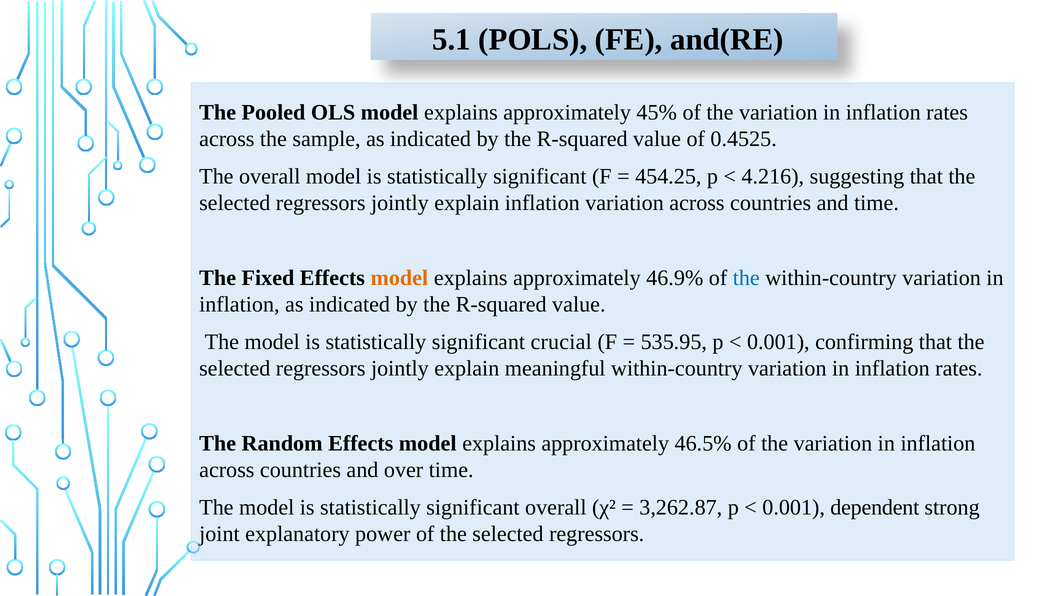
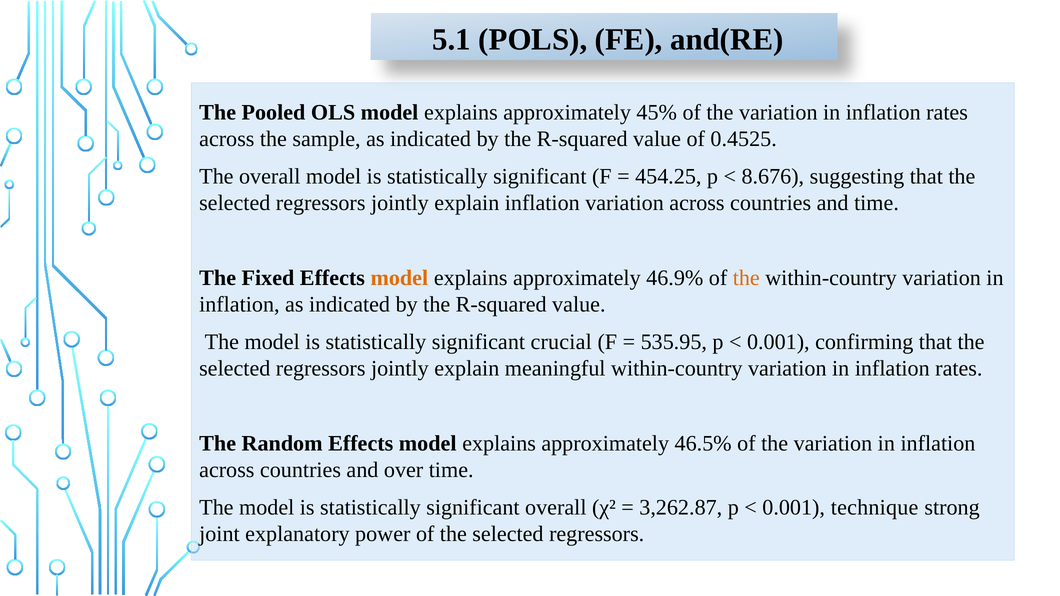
4.216: 4.216 -> 8.676
the at (746, 278) colour: blue -> orange
dependent: dependent -> technique
